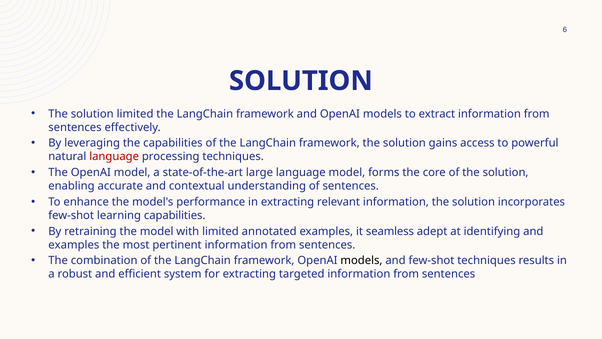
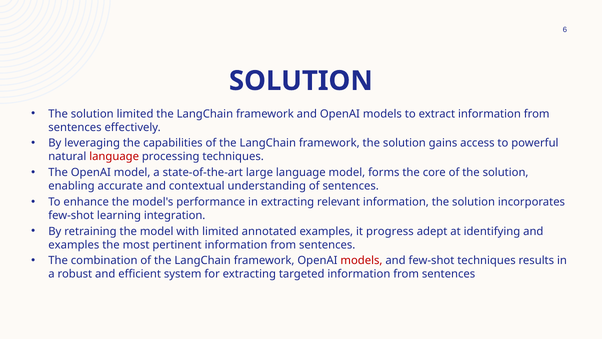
learning capabilities: capabilities -> integration
seamless: seamless -> progress
models at (361, 260) colour: black -> red
